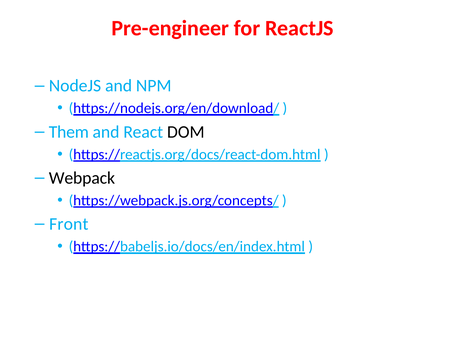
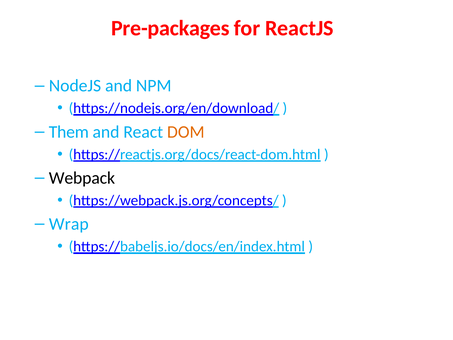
Pre-engineer: Pre-engineer -> Pre-packages
DOM colour: black -> orange
Front: Front -> Wrap
